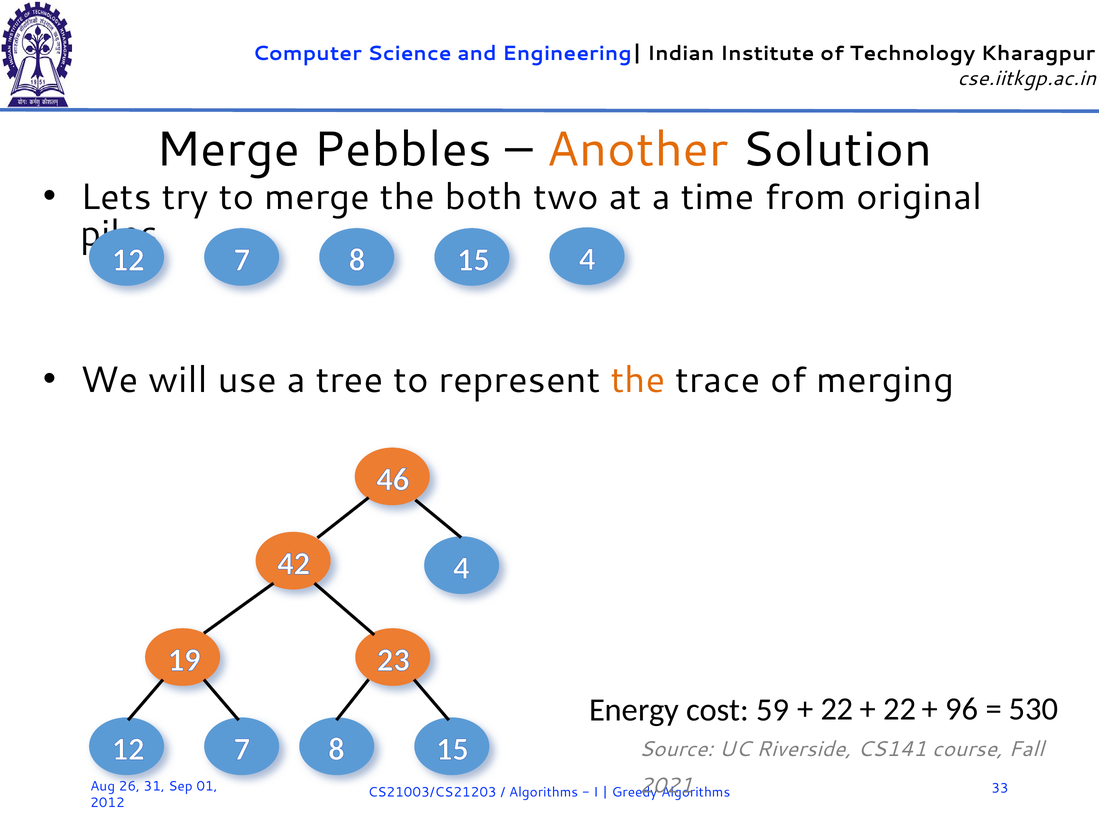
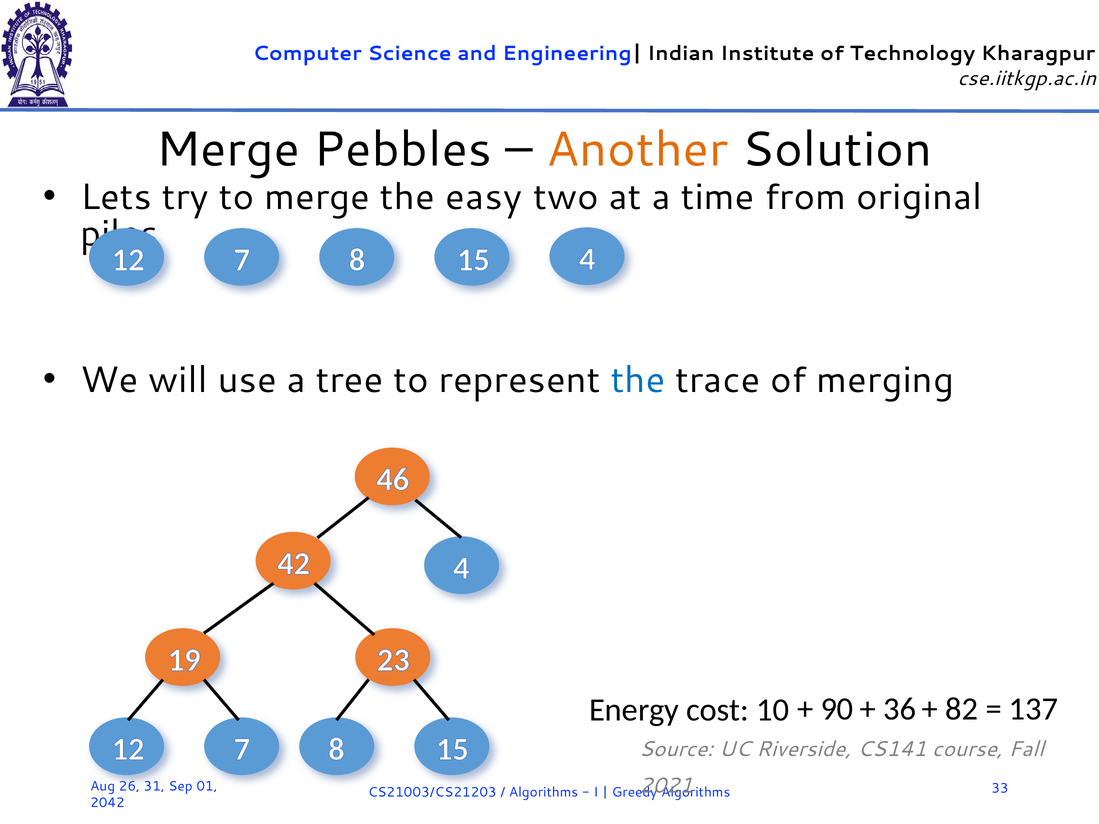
both: both -> easy
the at (638, 380) colour: orange -> blue
96: 96 -> 82
530: 530 -> 137
22 at (900, 709): 22 -> 36
59: 59 -> 10
22 at (837, 709): 22 -> 90
2012: 2012 -> 2042
